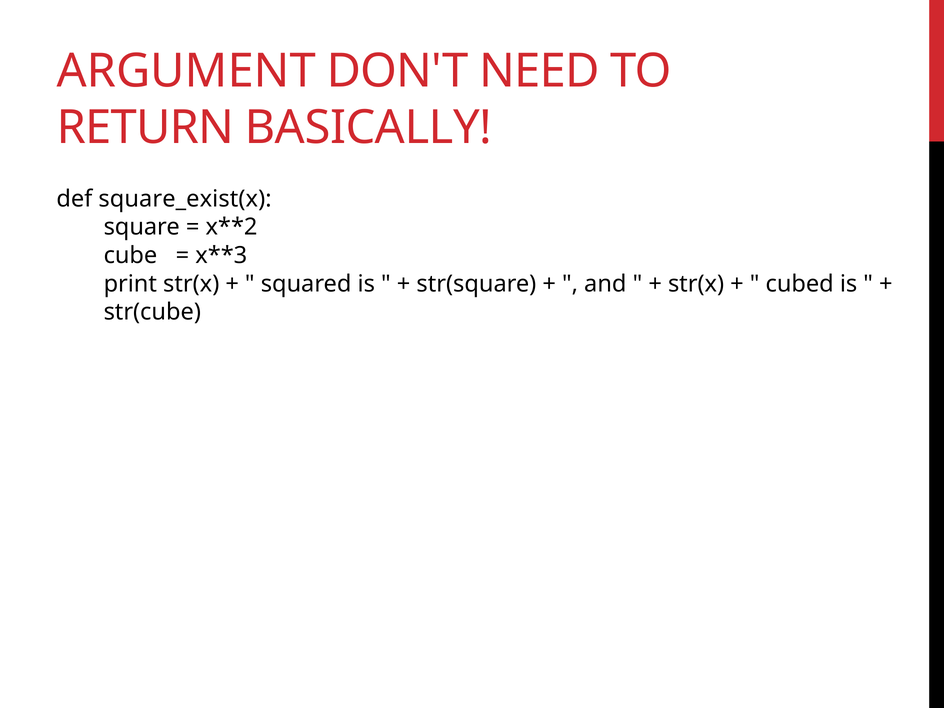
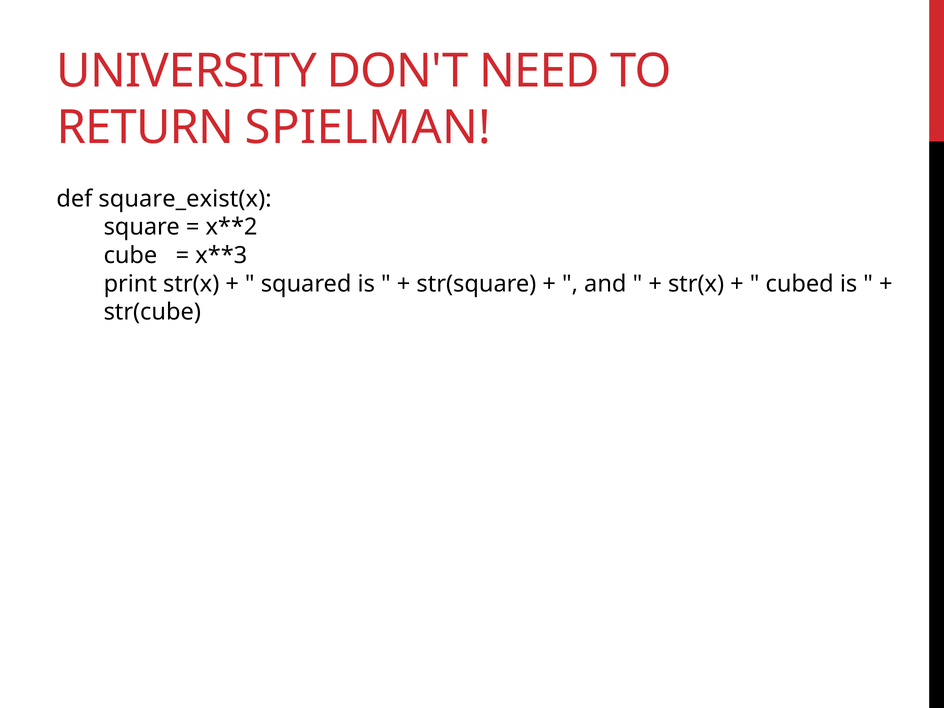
ARGUMENT: ARGUMENT -> UNIVERSITY
BASICALLY: BASICALLY -> SPIELMAN
